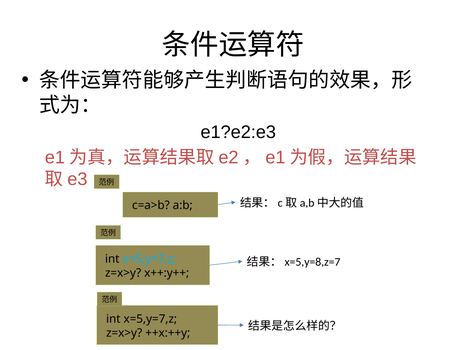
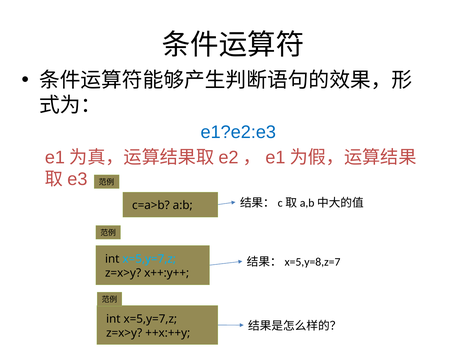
e1?e2:e3 colour: black -> blue
